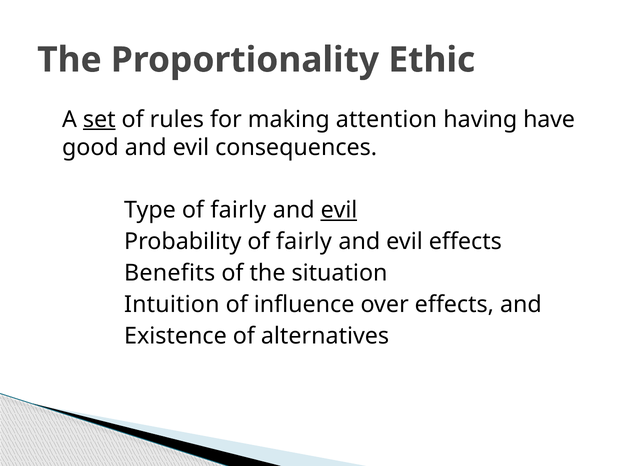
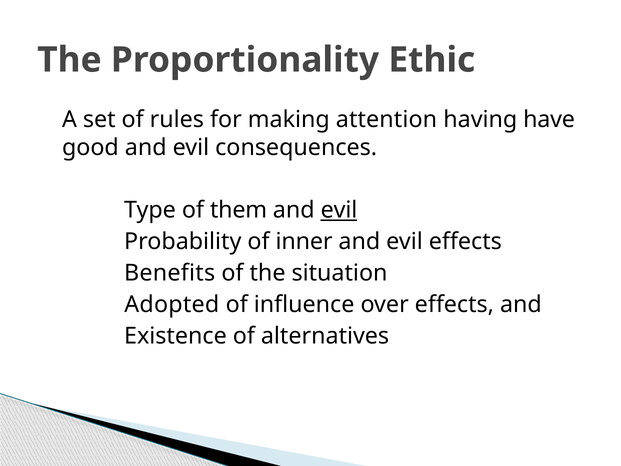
set underline: present -> none
Type of fairly: fairly -> them
Probability of fairly: fairly -> inner
Intuition: Intuition -> Adopted
